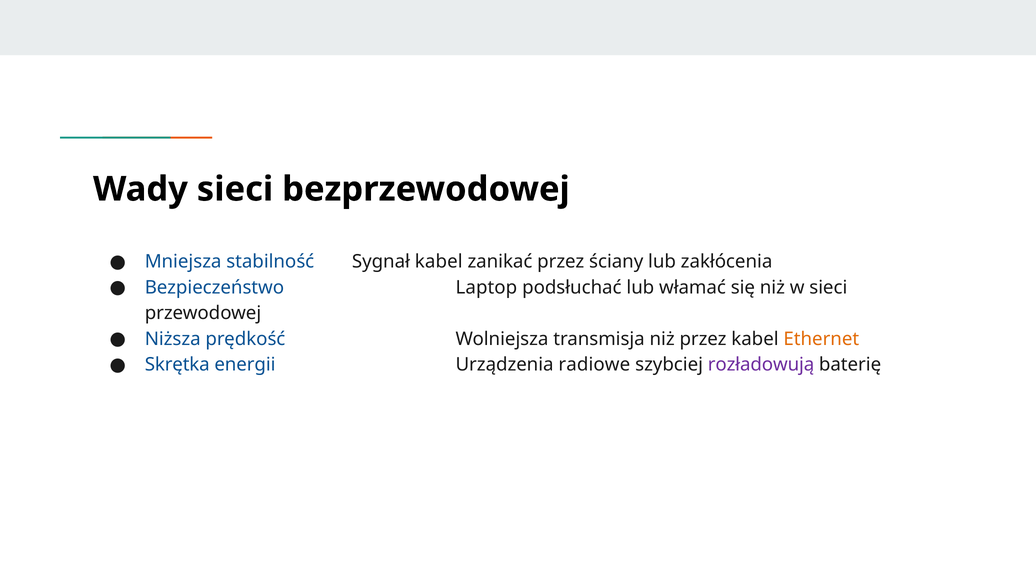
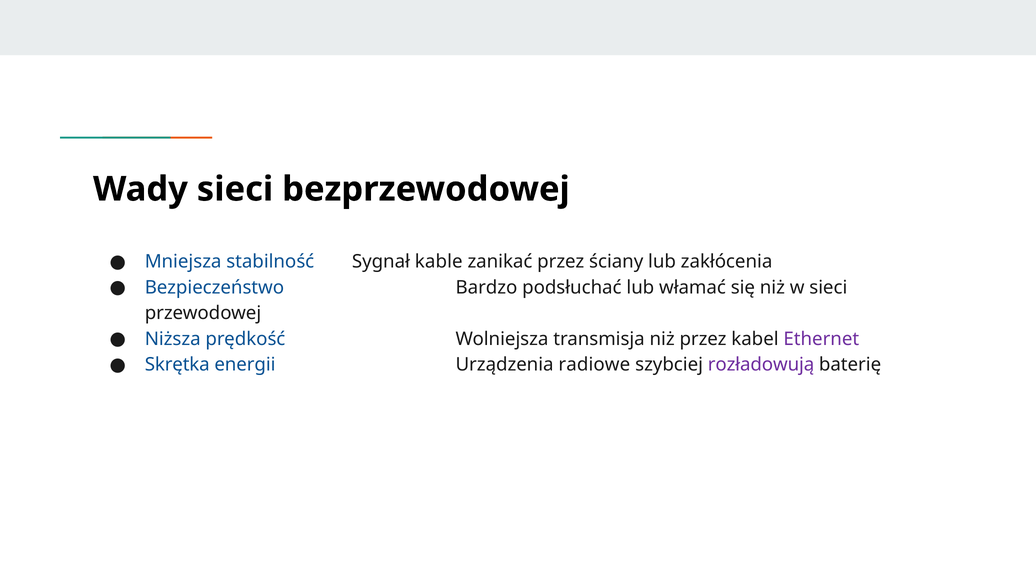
Sygnał kabel: kabel -> kable
Laptop: Laptop -> Bardzo
Ethernet colour: orange -> purple
